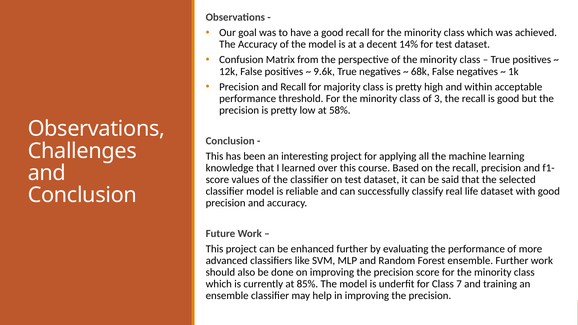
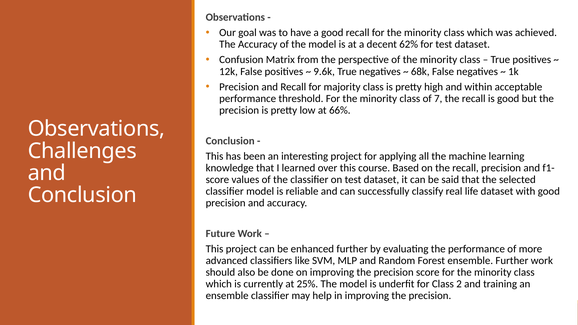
14%: 14% -> 62%
3: 3 -> 7
58%: 58% -> 66%
85%: 85% -> 25%
7: 7 -> 2
